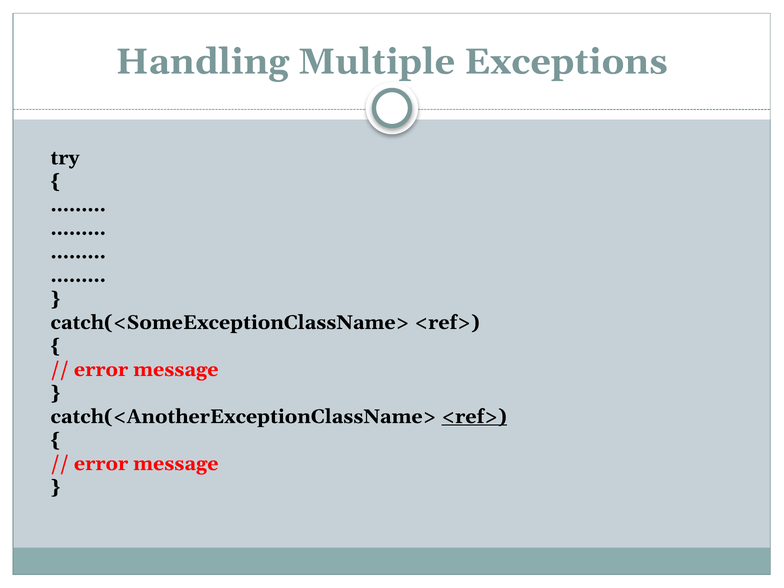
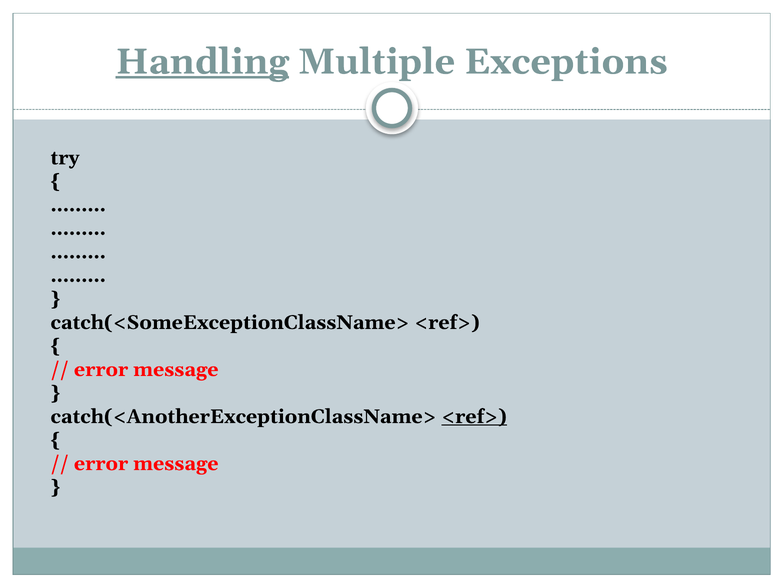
Handling underline: none -> present
